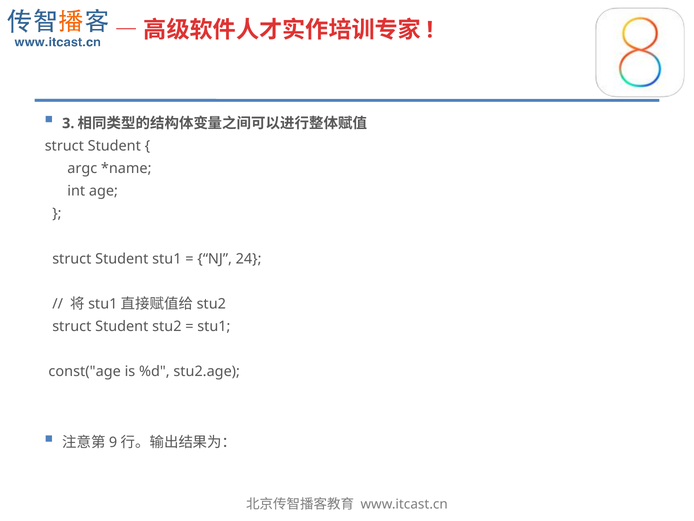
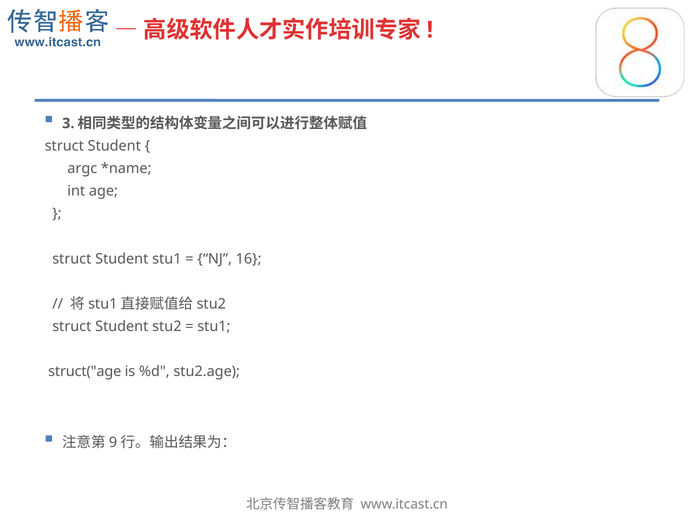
24: 24 -> 16
const("age: const("age -> struct("age
